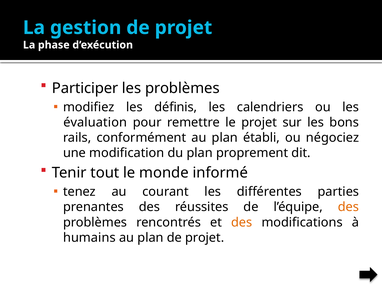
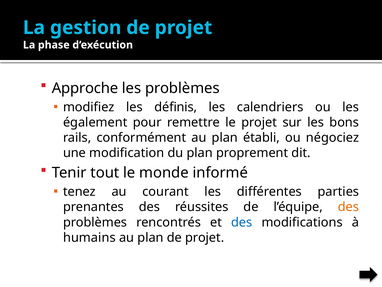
Participer: Participer -> Approche
évaluation: évaluation -> également
des at (242, 222) colour: orange -> blue
